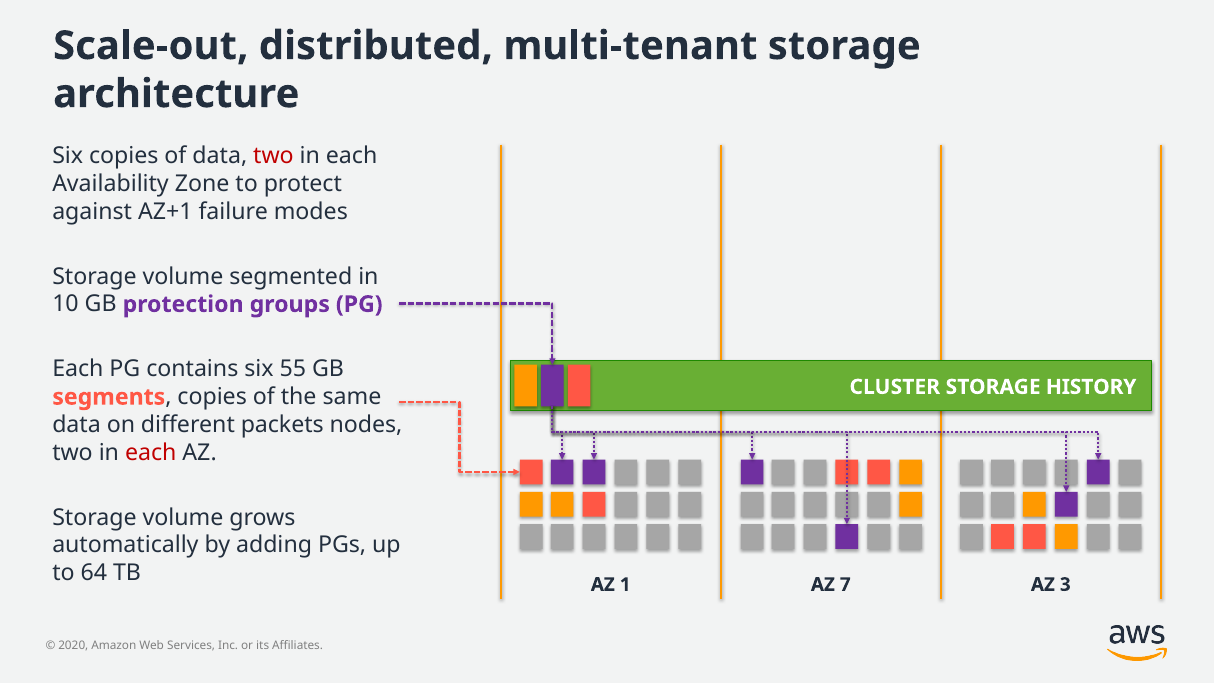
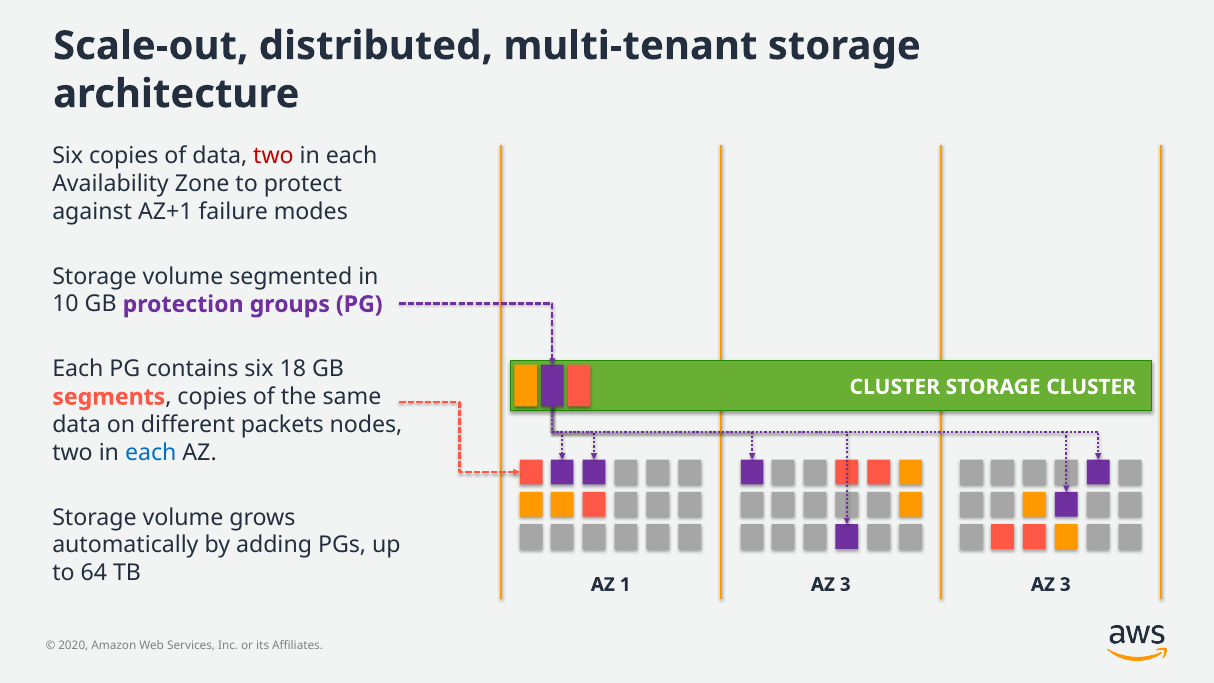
55: 55 -> 18
STORAGE HISTORY: HISTORY -> CLUSTER
each at (151, 453) colour: red -> blue
1 AZ 7: 7 -> 3
